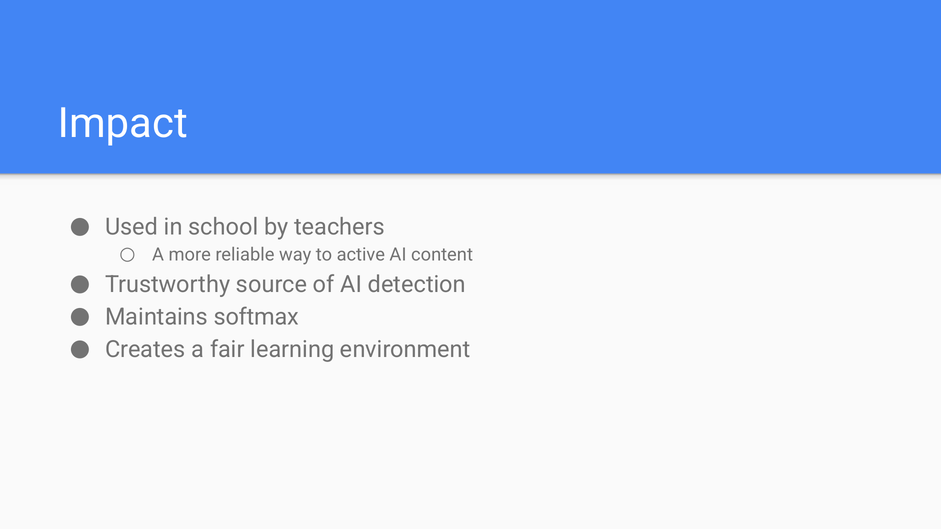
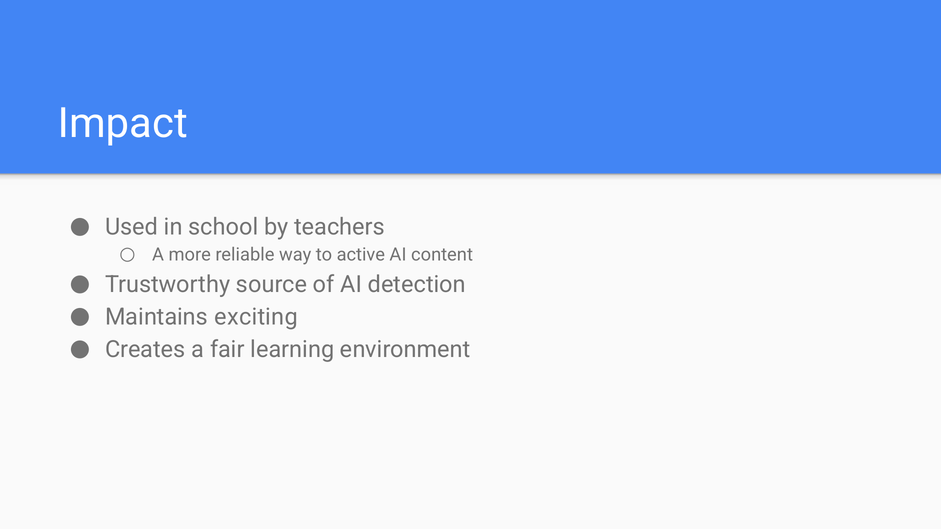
softmax: softmax -> exciting
